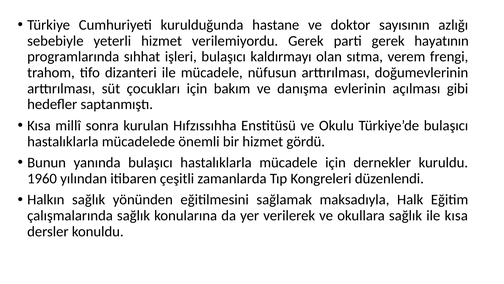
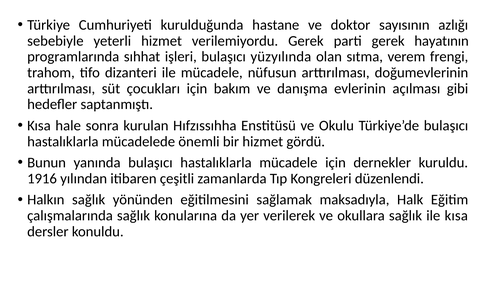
kaldırmayı: kaldırmayı -> yüzyılında
millî: millî -> hale
1960: 1960 -> 1916
